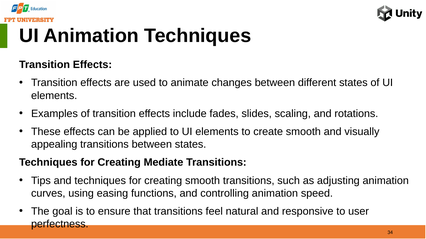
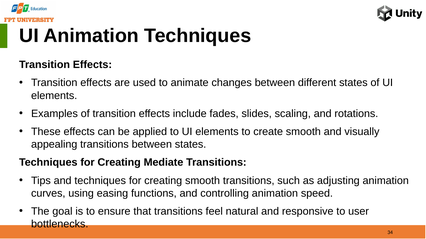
perfectness: perfectness -> bottlenecks
